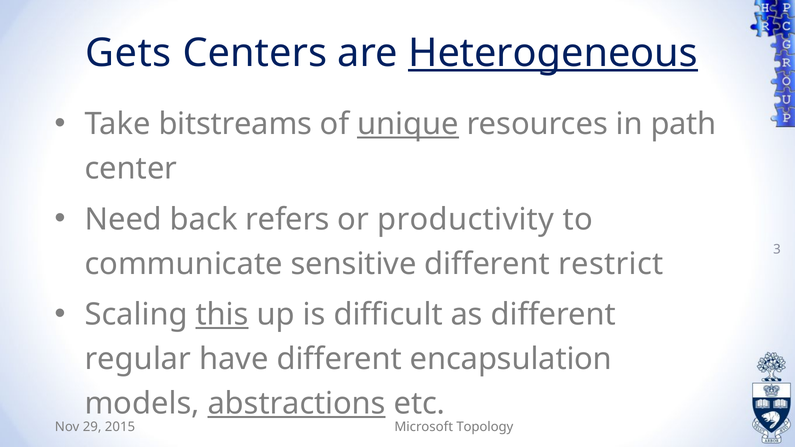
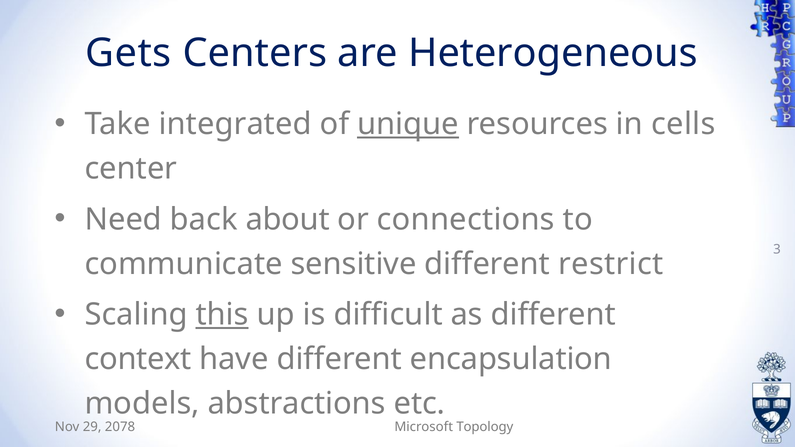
Heterogeneous underline: present -> none
bitstreams: bitstreams -> integrated
path: path -> cells
refers: refers -> about
productivity: productivity -> connections
regular: regular -> context
abstractions underline: present -> none
2015: 2015 -> 2078
